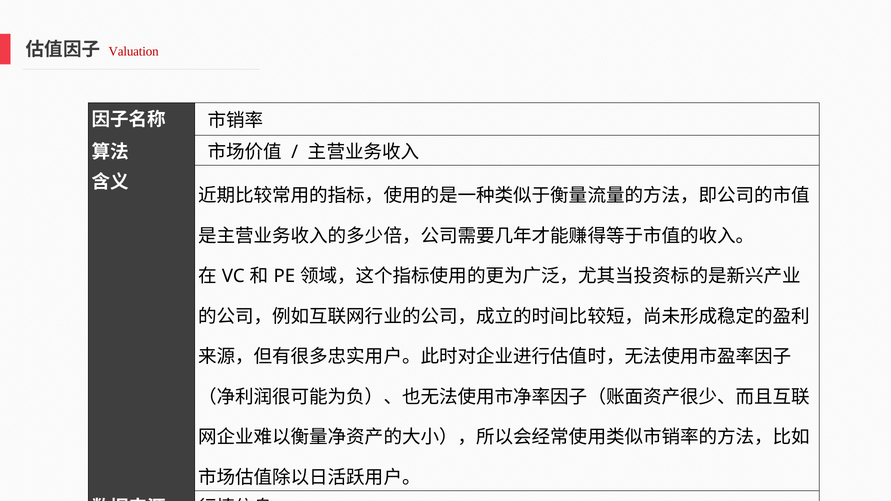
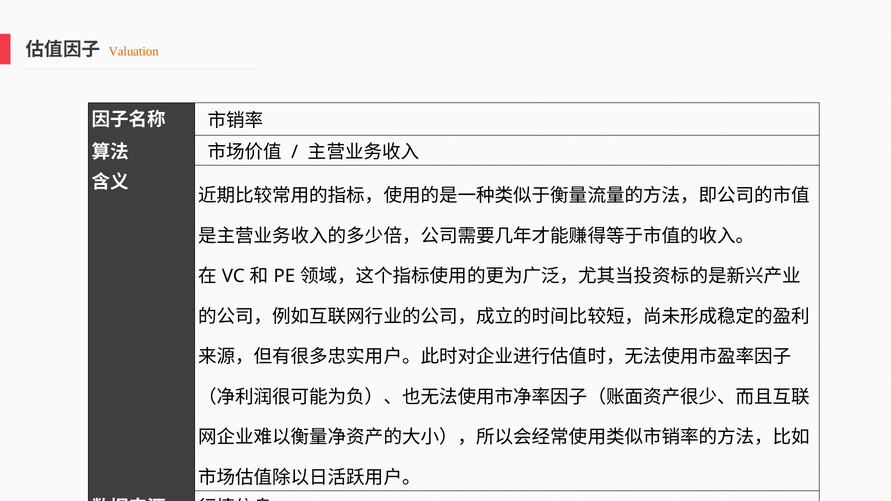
Valuation colour: red -> orange
